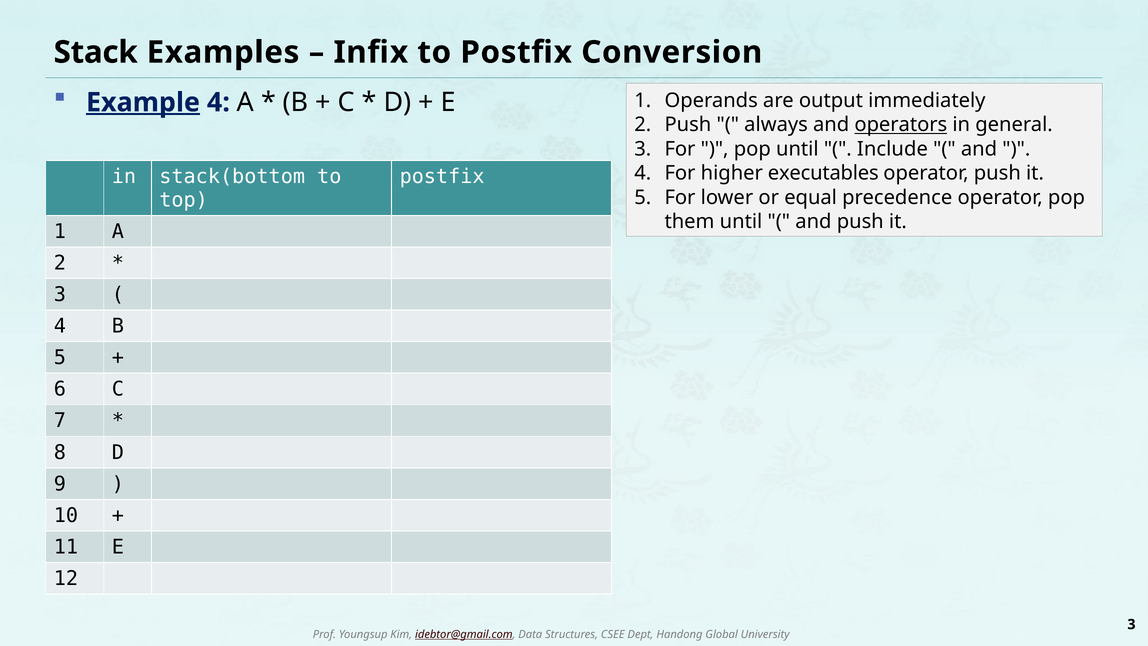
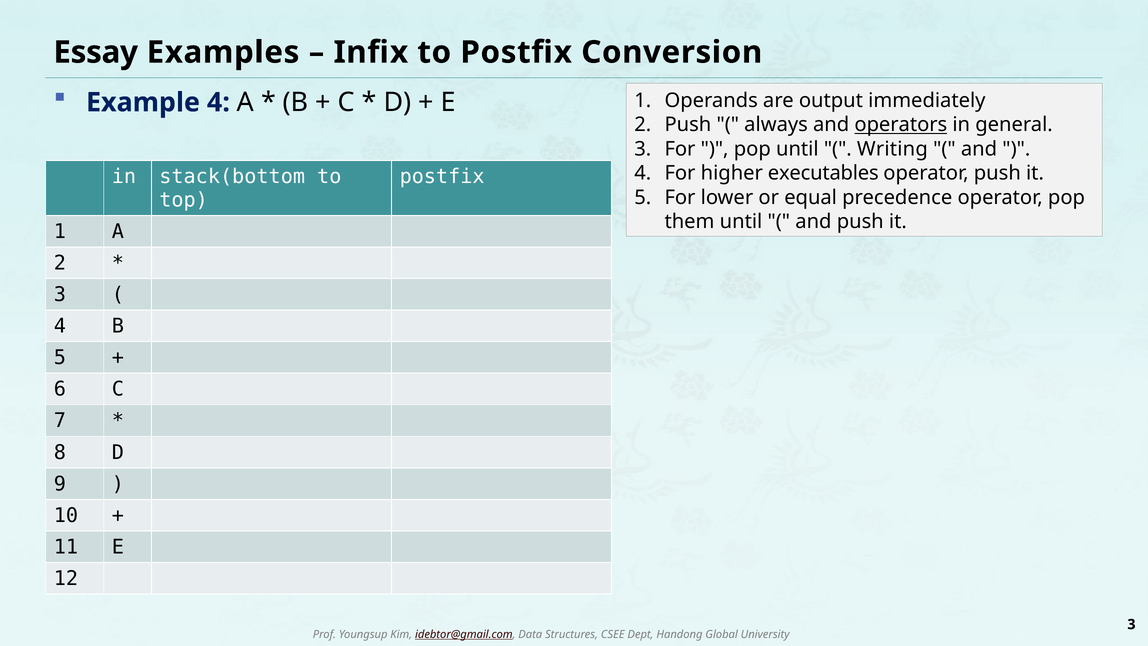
Stack: Stack -> Essay
Example underline: present -> none
Include: Include -> Writing
